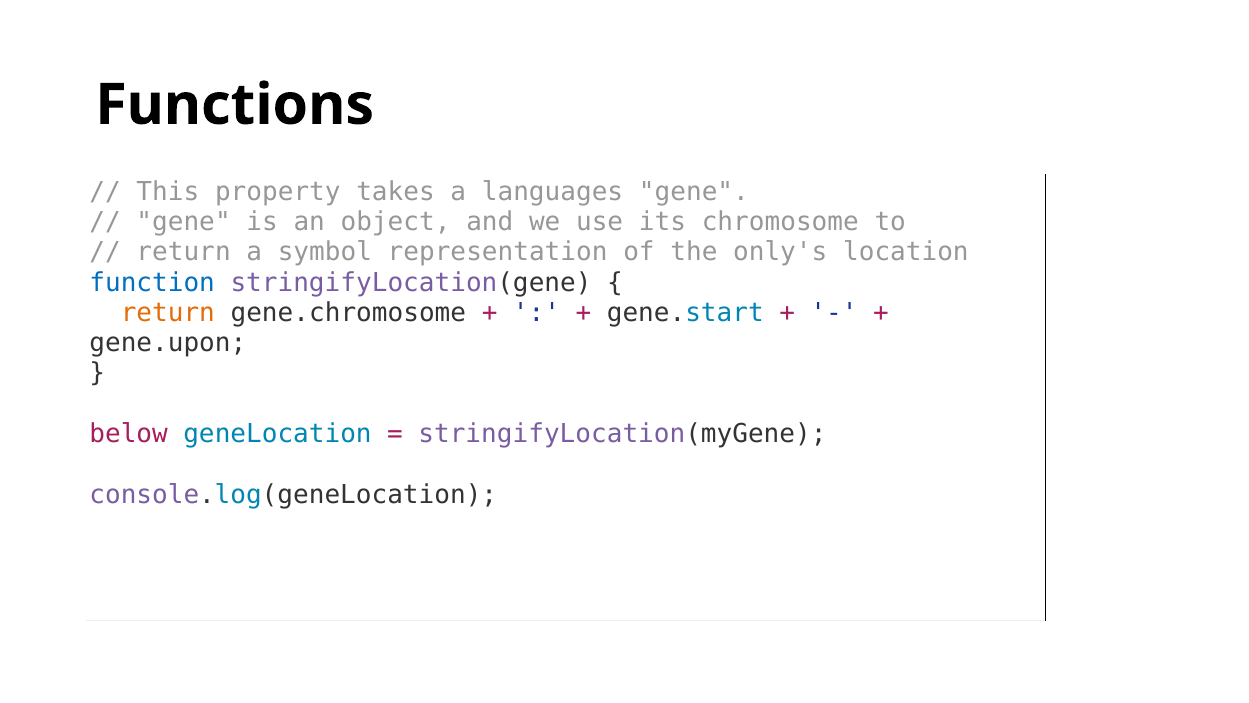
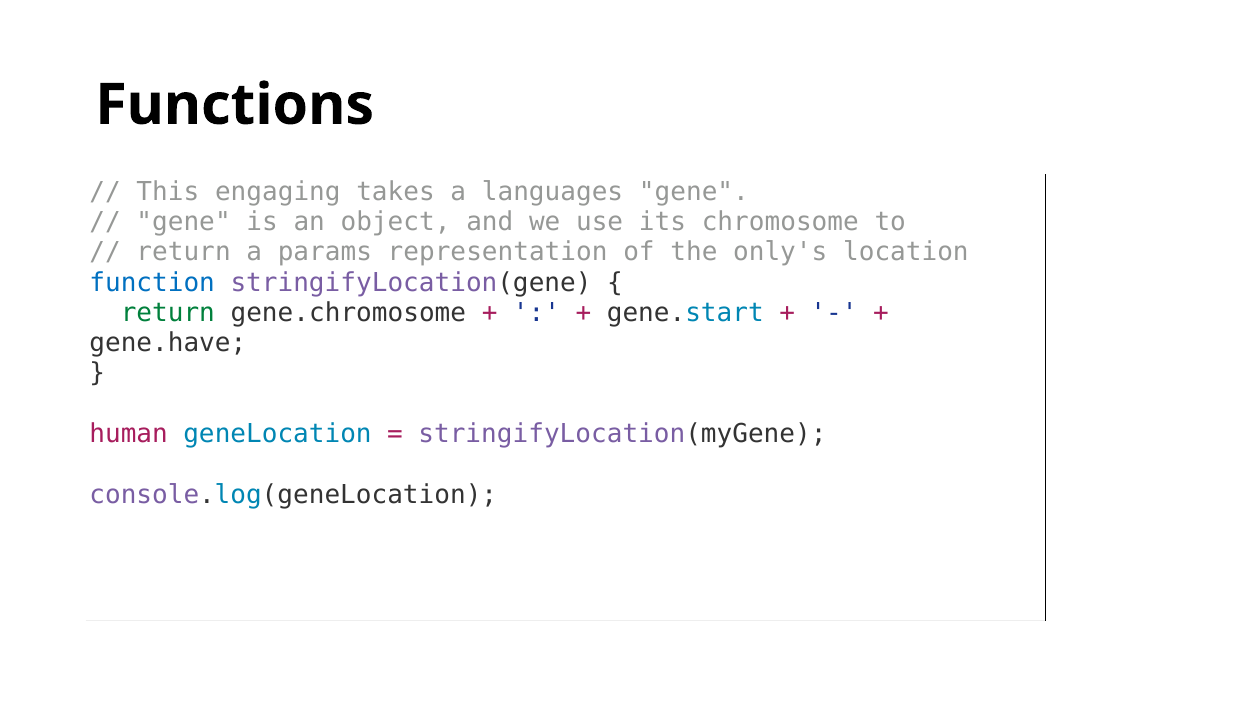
property: property -> engaging
symbol: symbol -> params
return at (168, 313) colour: orange -> green
gene.upon: gene.upon -> gene.have
below: below -> human
